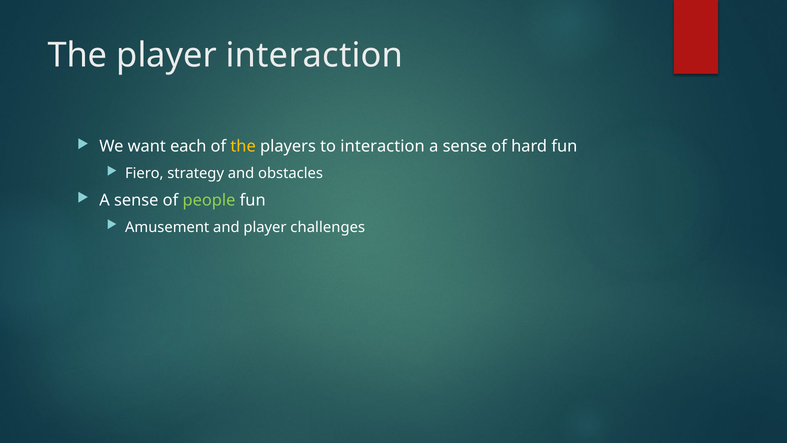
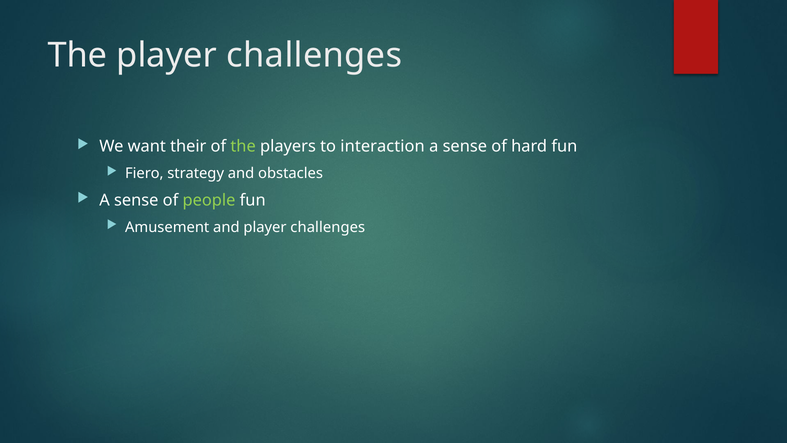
The player interaction: interaction -> challenges
each: each -> their
the at (243, 146) colour: yellow -> light green
